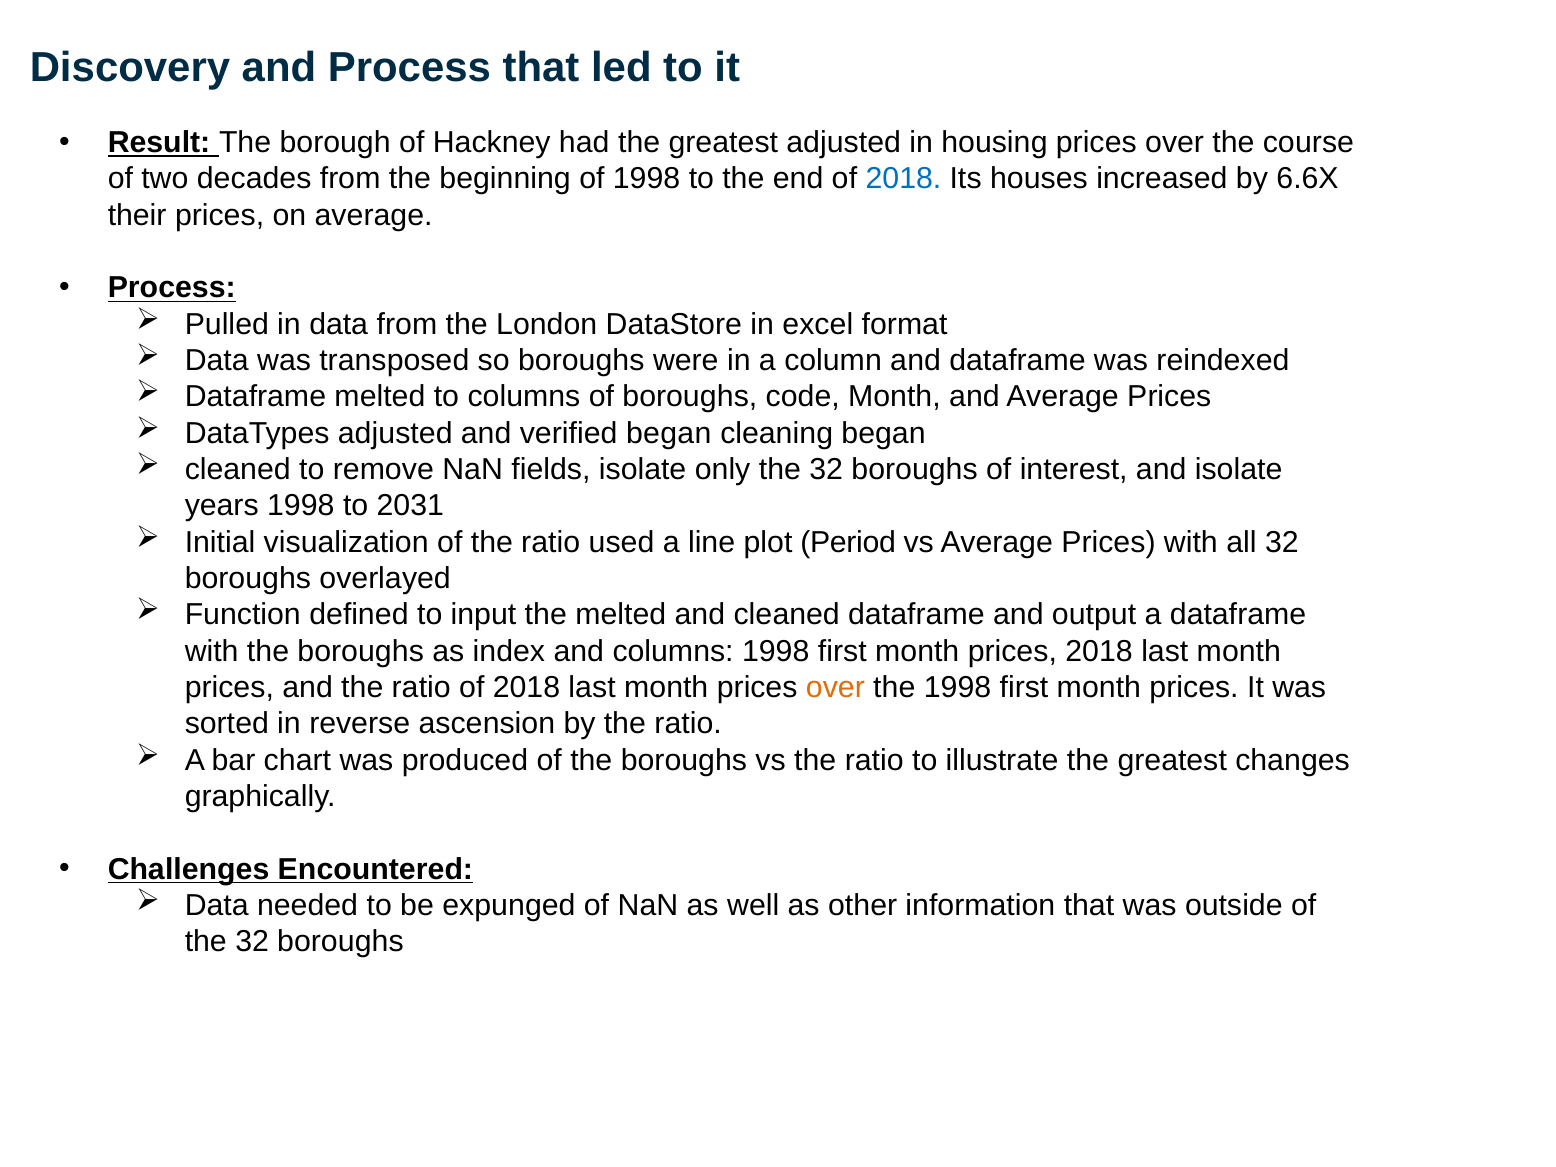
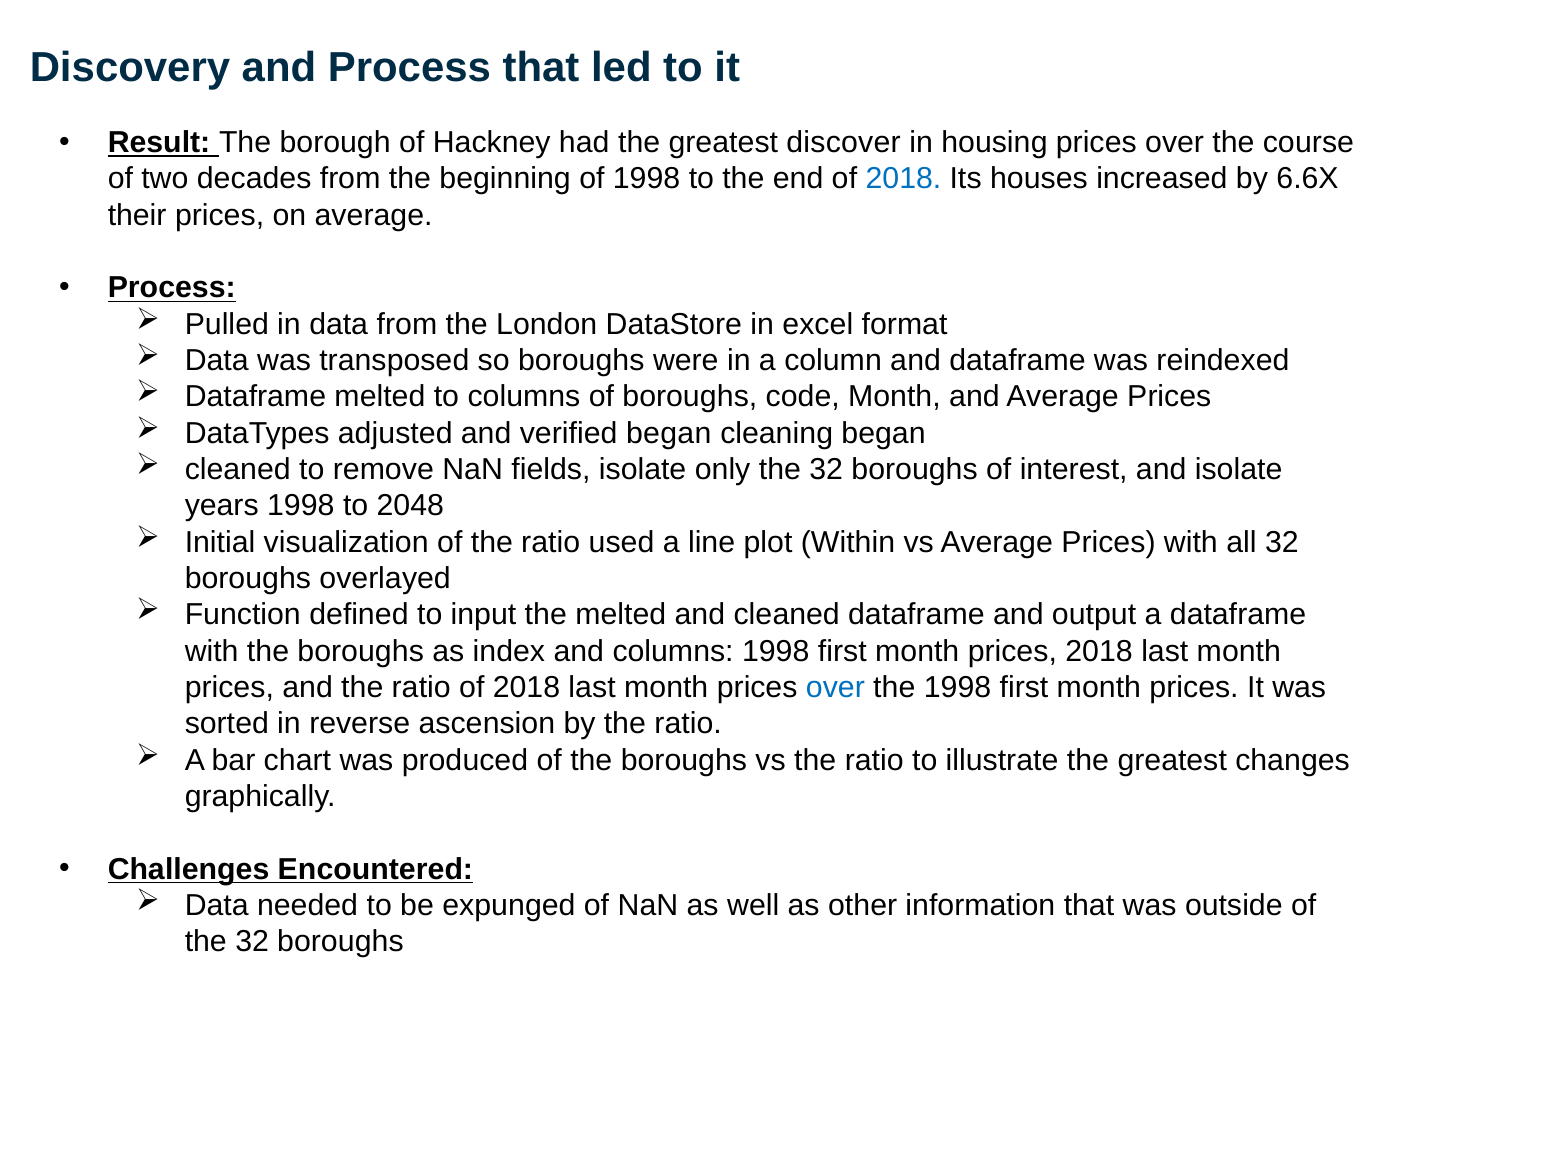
greatest adjusted: adjusted -> discover
2031: 2031 -> 2048
Period: Period -> Within
over at (835, 688) colour: orange -> blue
